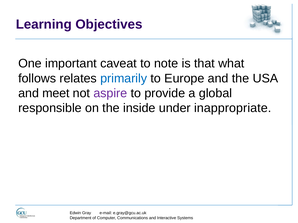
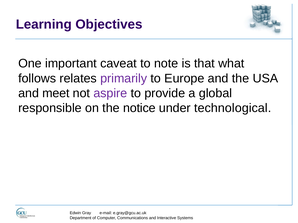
primarily colour: blue -> purple
inside: inside -> notice
inappropriate: inappropriate -> technological
